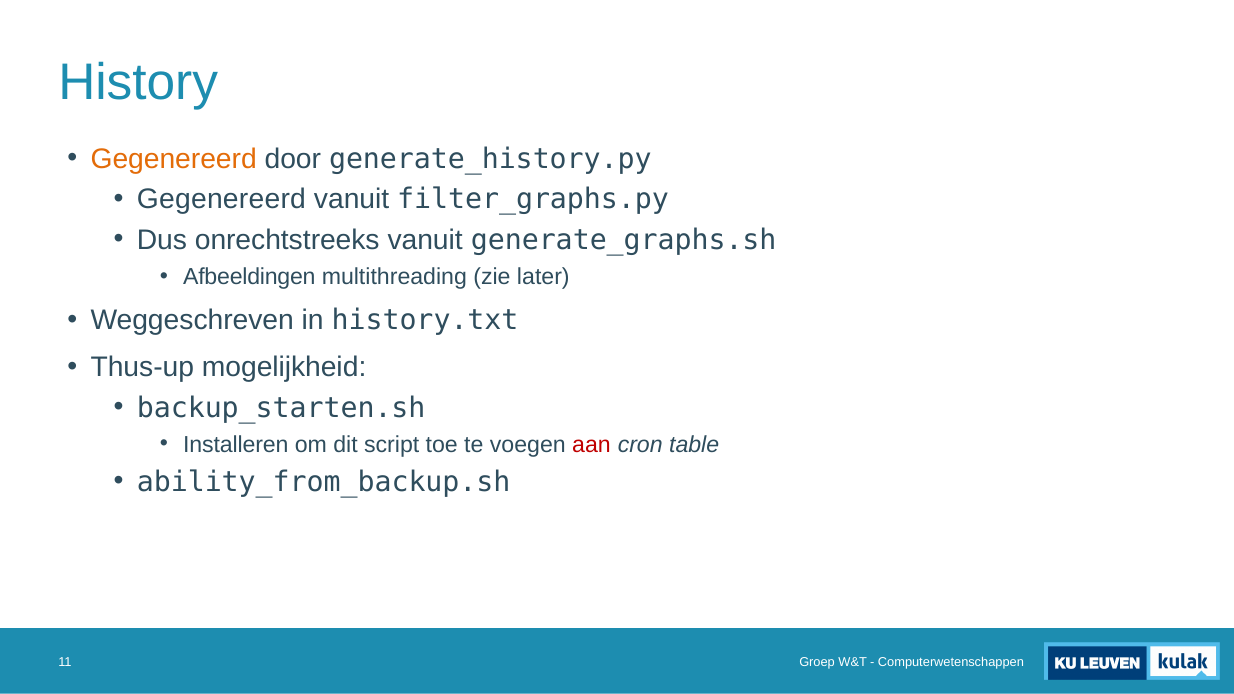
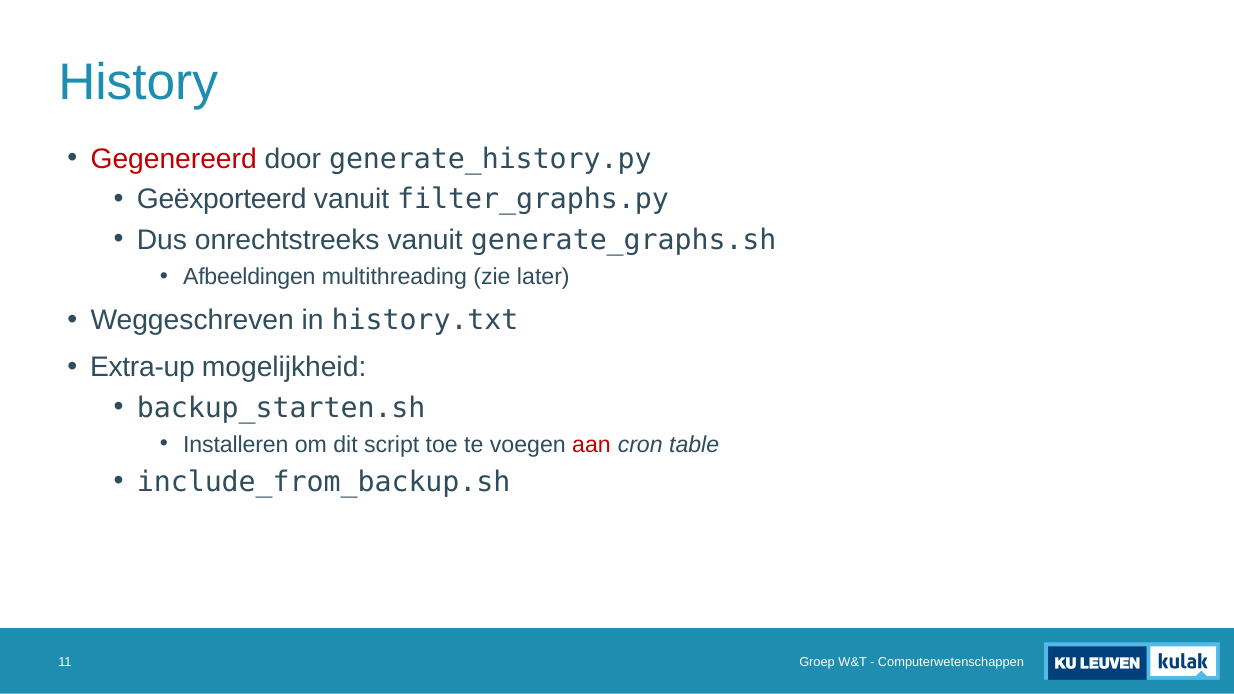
Gegenereerd at (174, 159) colour: orange -> red
Gegenereerd at (221, 199): Gegenereerd -> Geëxporteerd
Thus-up: Thus-up -> Extra-up
ability_from_backup.sh: ability_from_backup.sh -> include_from_backup.sh
